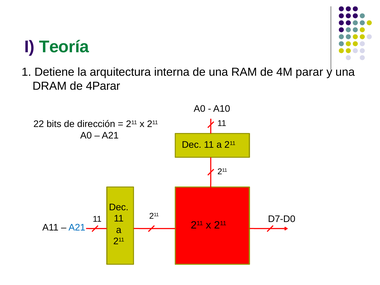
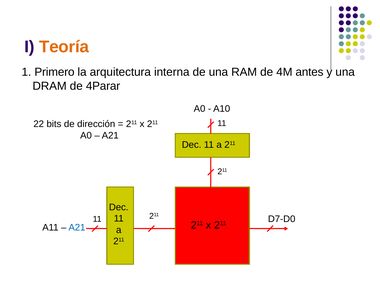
Teoría colour: green -> orange
Detiene: Detiene -> Primero
parar: parar -> antes
